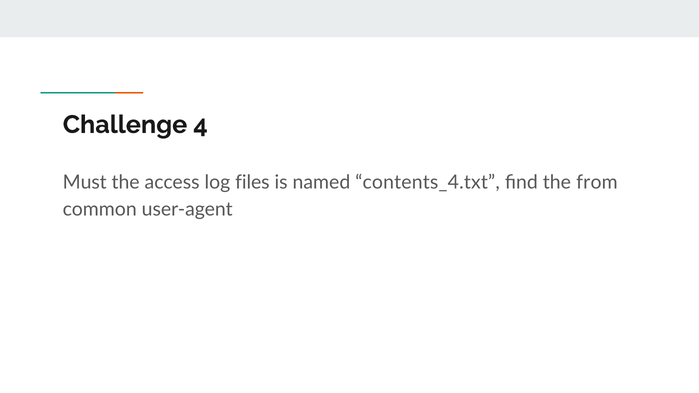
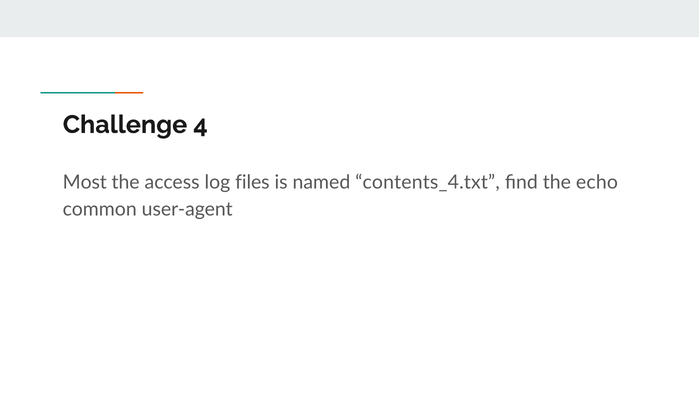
Must: Must -> Most
from: from -> echo
